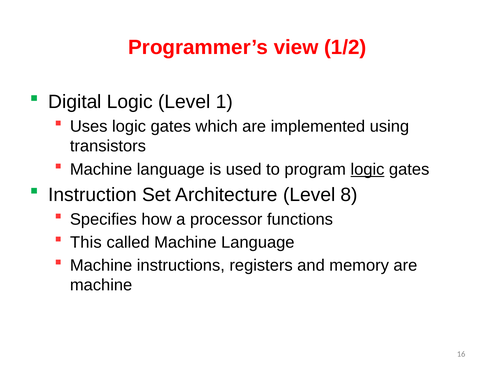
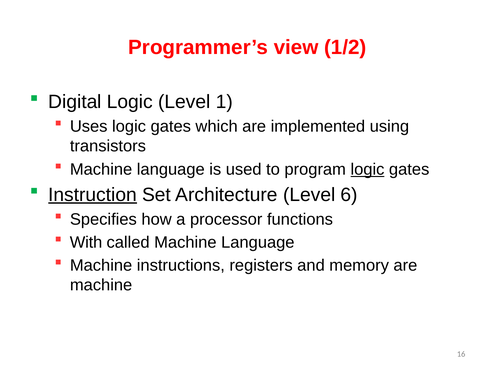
Instruction underline: none -> present
8: 8 -> 6
This: This -> With
